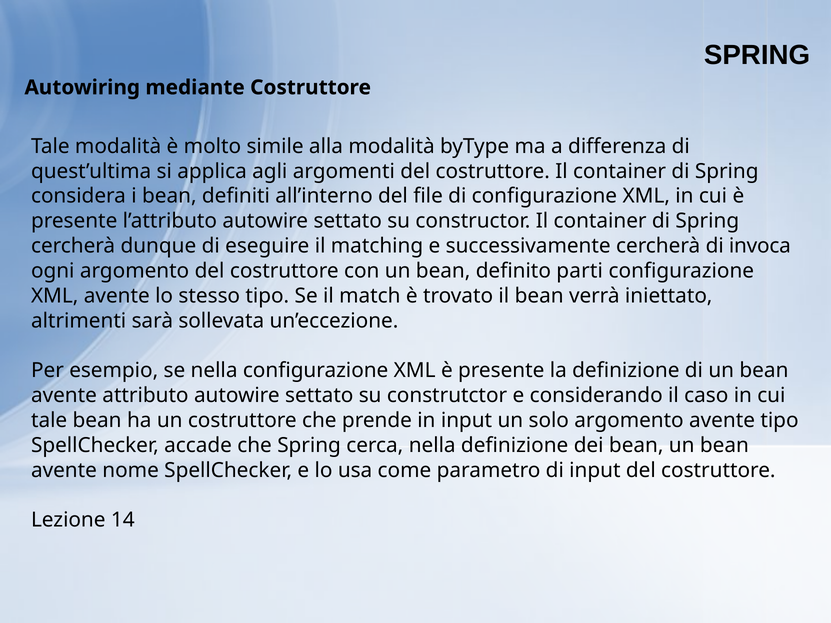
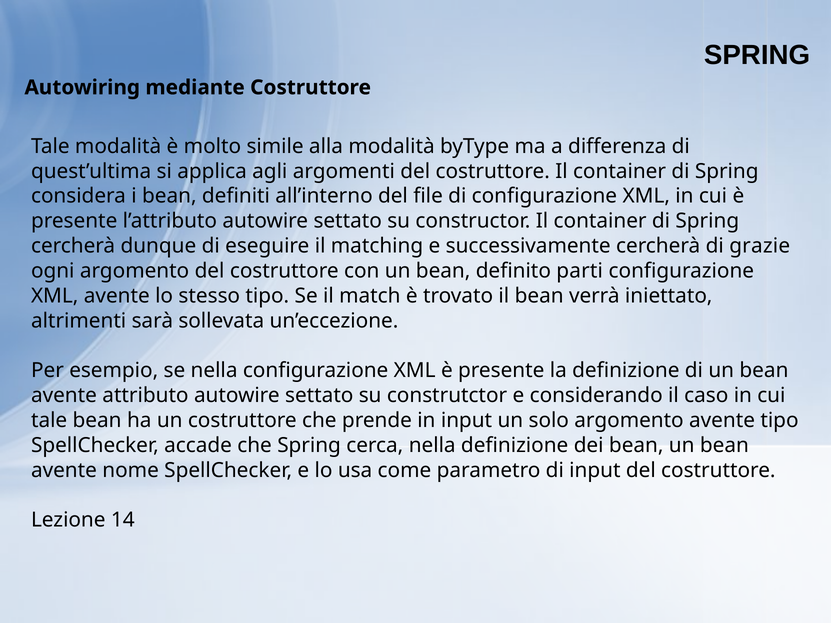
invoca: invoca -> grazie
